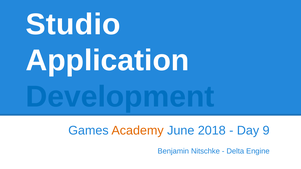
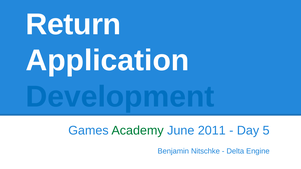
Studio: Studio -> Return
Academy colour: orange -> green
2018: 2018 -> 2011
9: 9 -> 5
